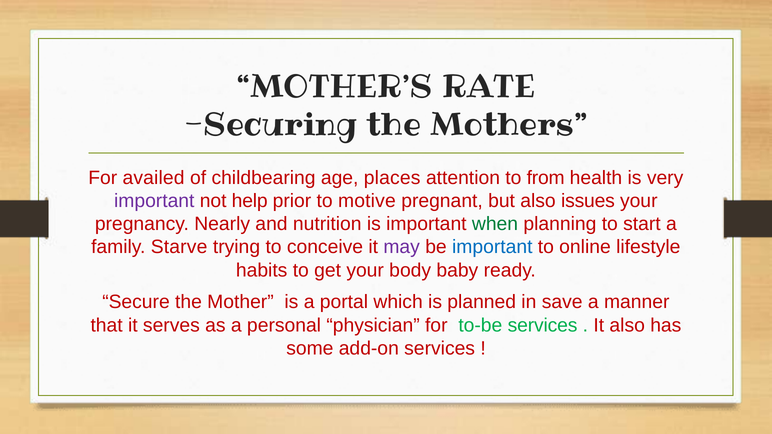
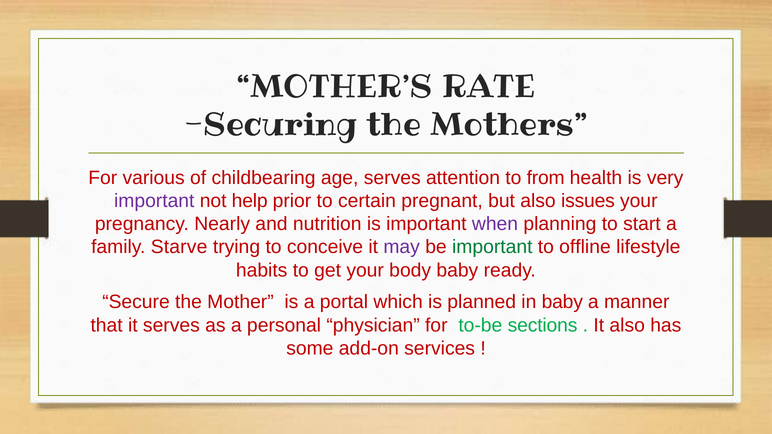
availed: availed -> various
age places: places -> serves
motive: motive -> certain
when colour: green -> purple
important at (492, 247) colour: blue -> green
online: online -> offline
in save: save -> baby
to-be services: services -> sections
